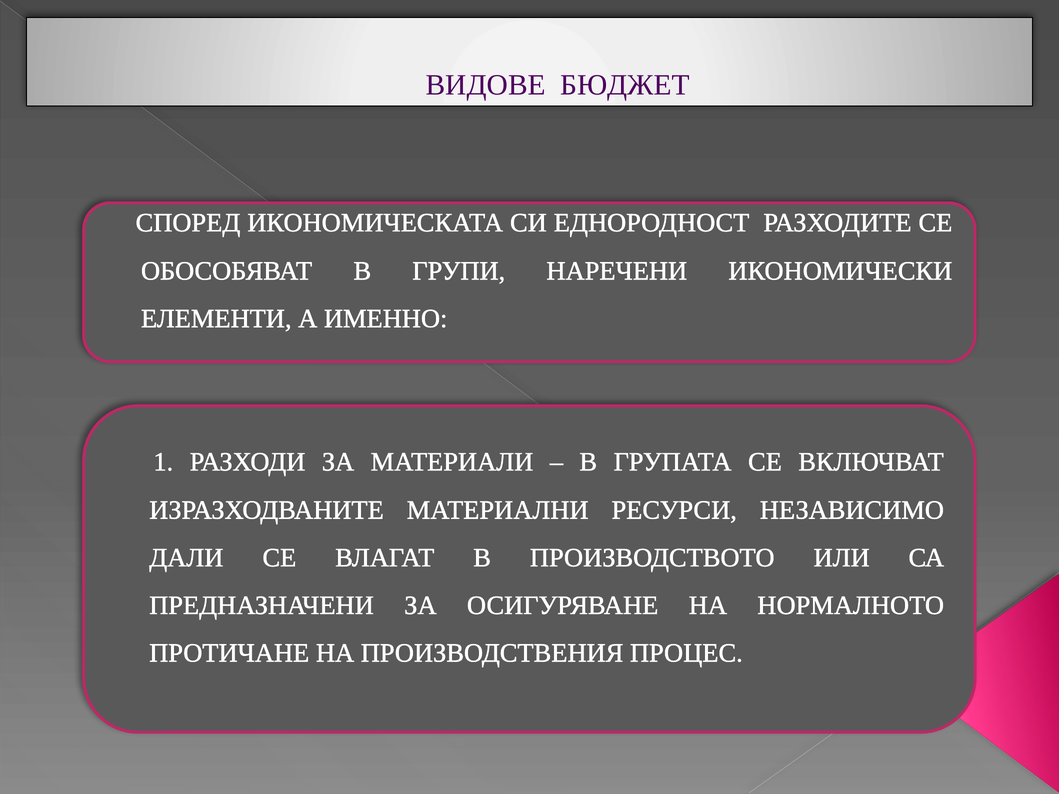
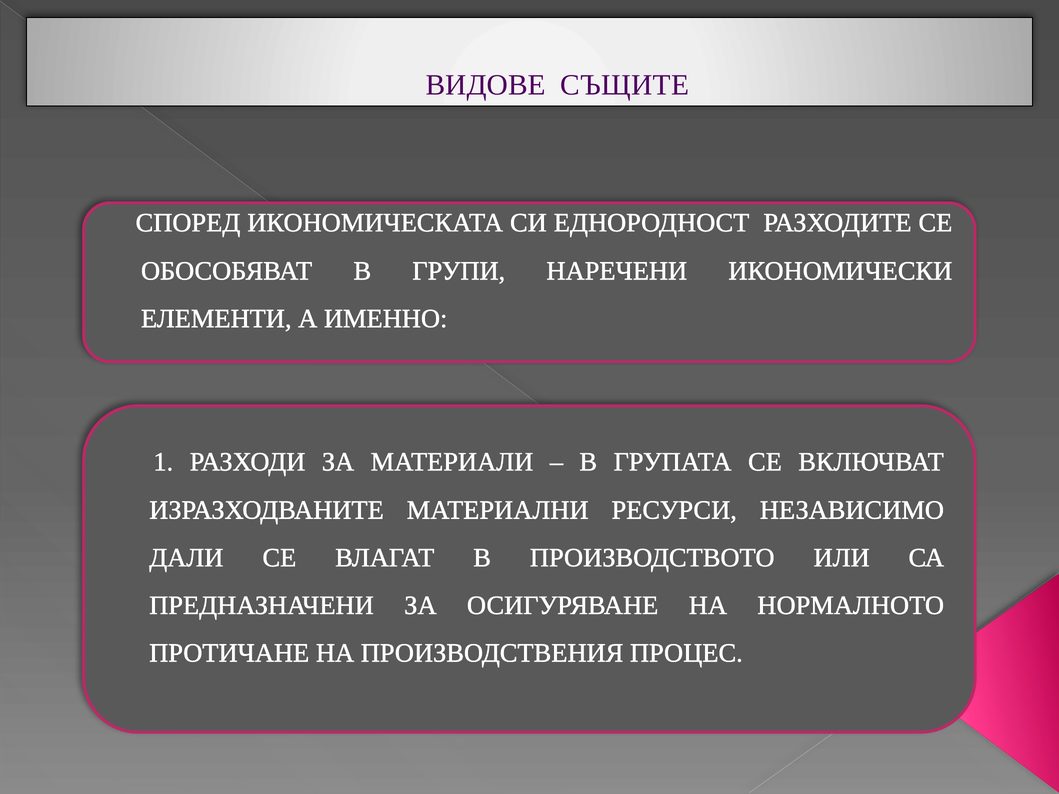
БЮДЖЕТ: БЮДЖЕТ -> СЪЩИТЕ
